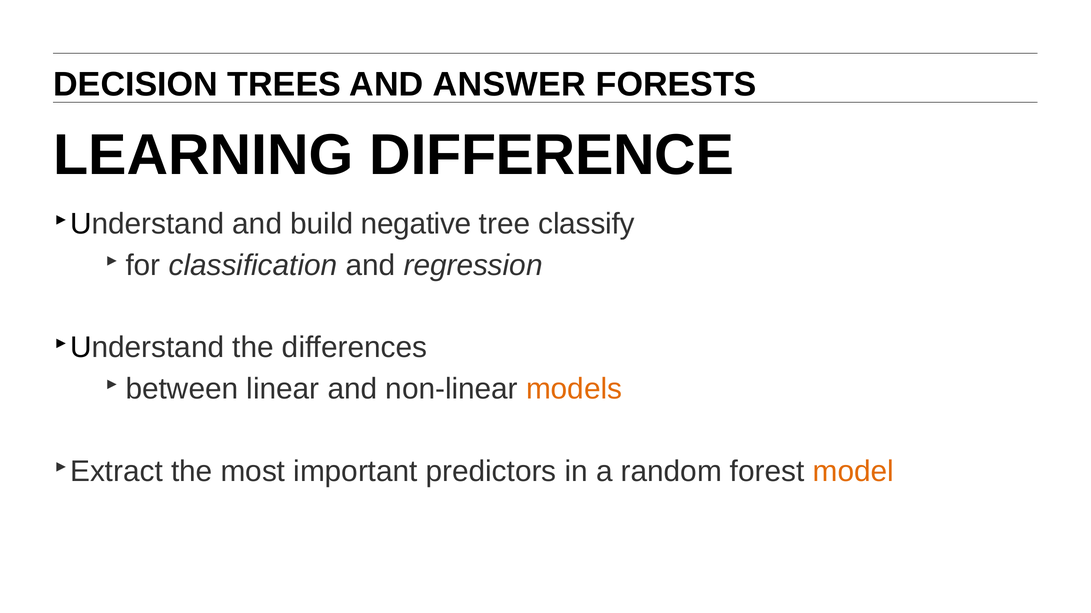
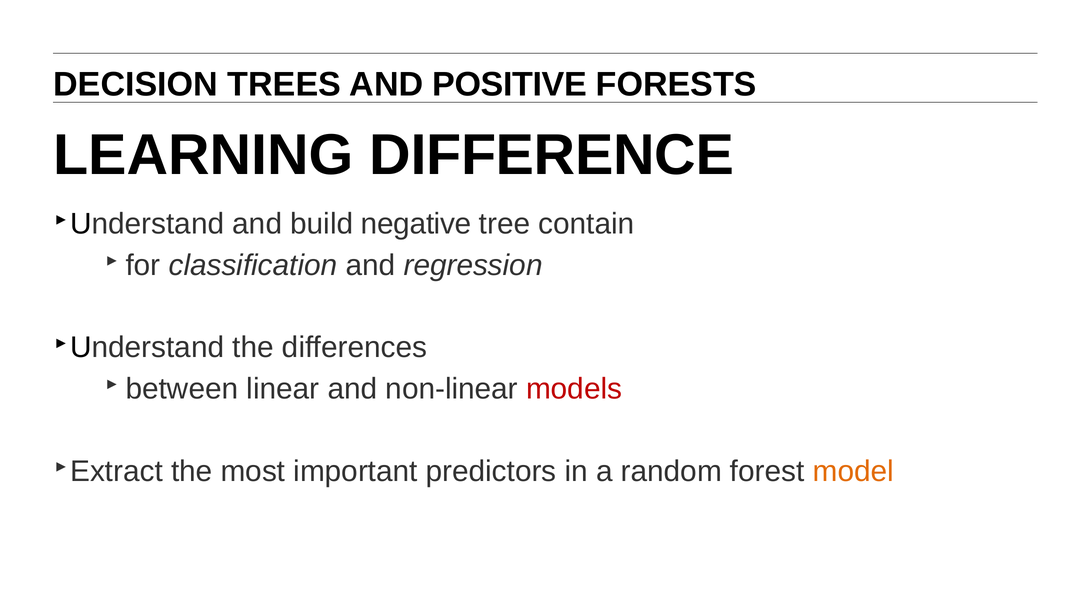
ANSWER: ANSWER -> POSITIVE
classify: classify -> contain
models colour: orange -> red
